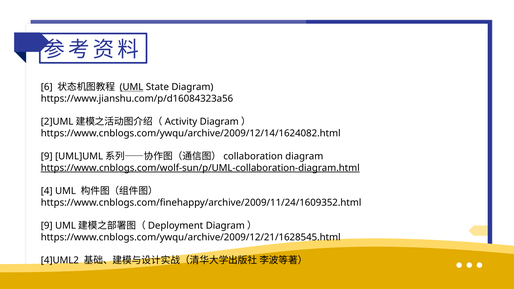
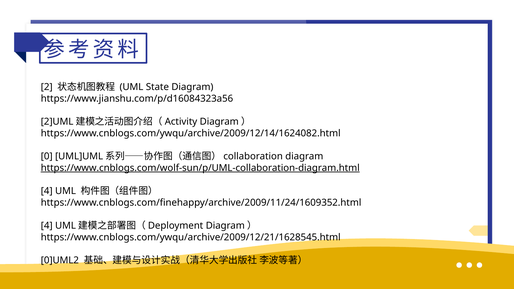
6: 6 -> 2
UML at (132, 87) underline: present -> none
9 at (47, 156): 9 -> 0
9 at (47, 226): 9 -> 4
4]UML2: 4]UML2 -> 0]UML2
